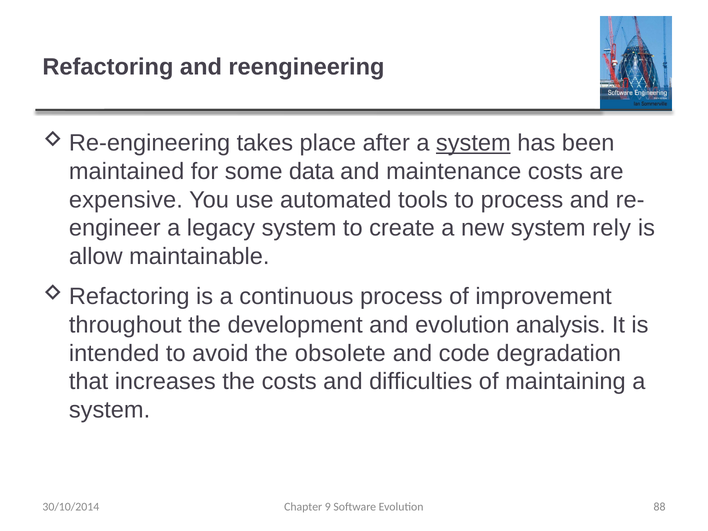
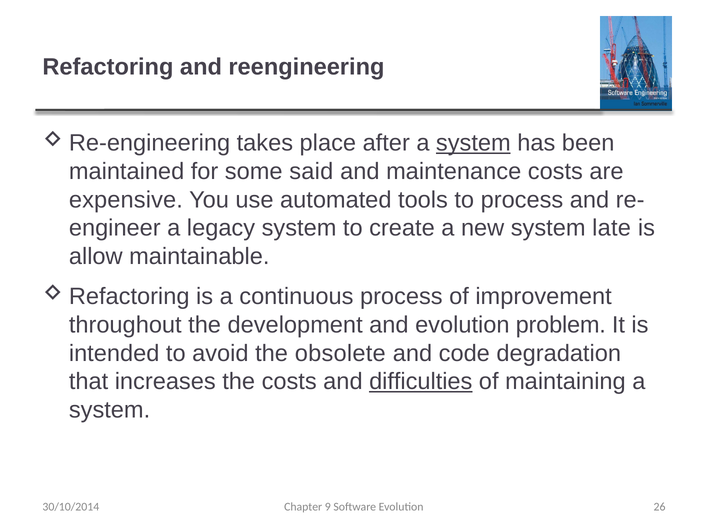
data: data -> said
rely: rely -> late
analysis: analysis -> problem
difficulties underline: none -> present
88: 88 -> 26
